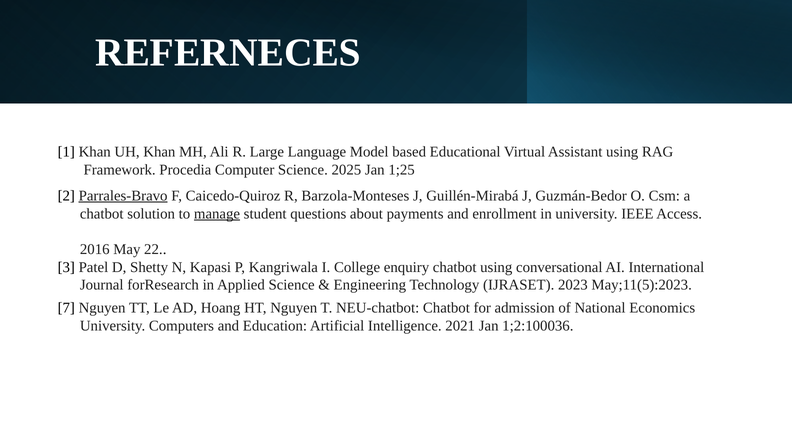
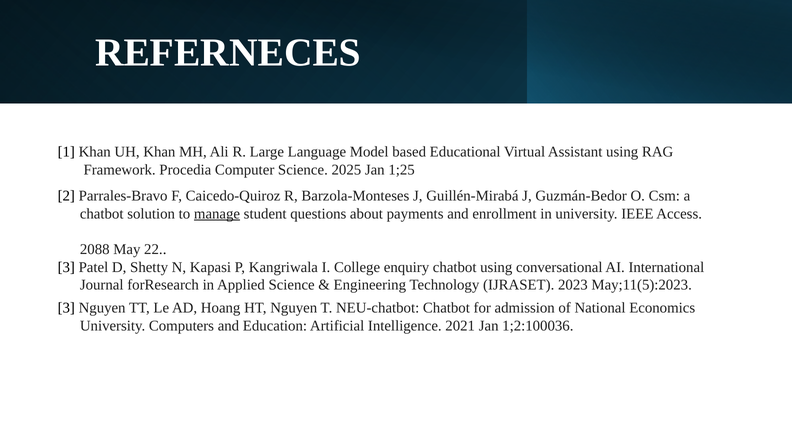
Parrales-Bravo underline: present -> none
2016: 2016 -> 2088
7 at (66, 307): 7 -> 3
